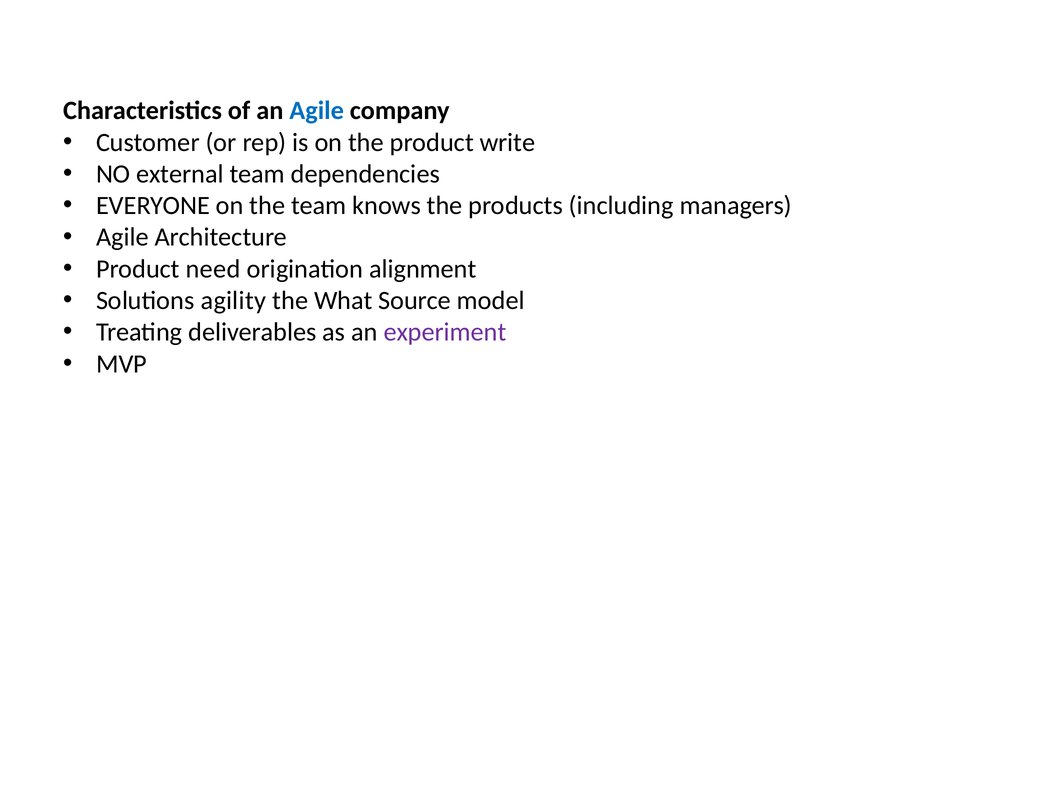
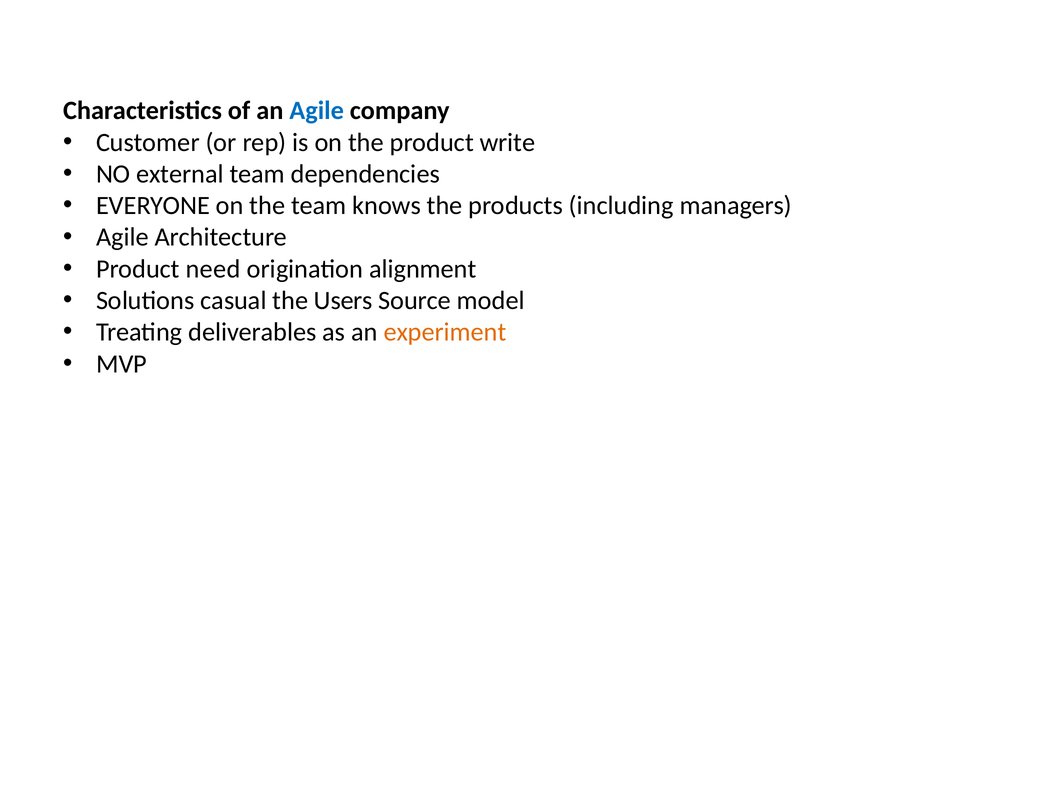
agility: agility -> casual
What: What -> Users
experiment colour: purple -> orange
